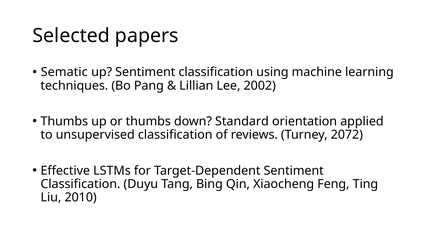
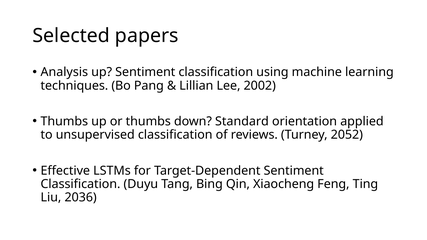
Sematic: Sematic -> Analysis
2072: 2072 -> 2052
2010: 2010 -> 2036
